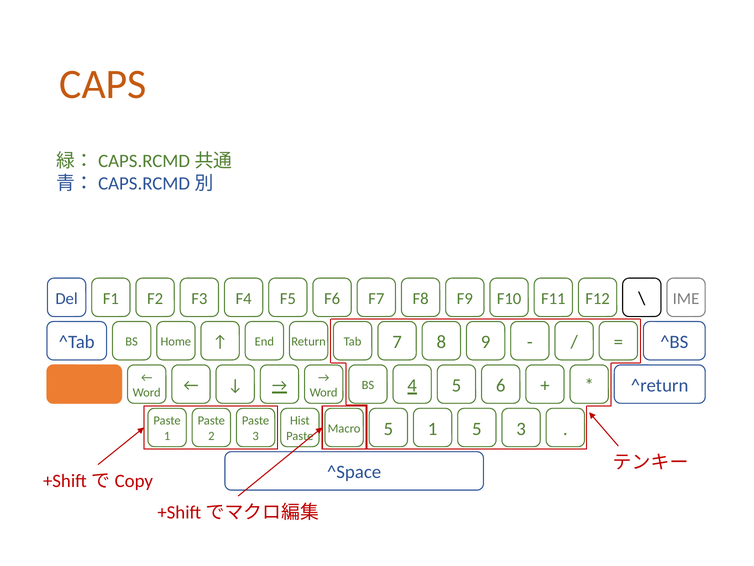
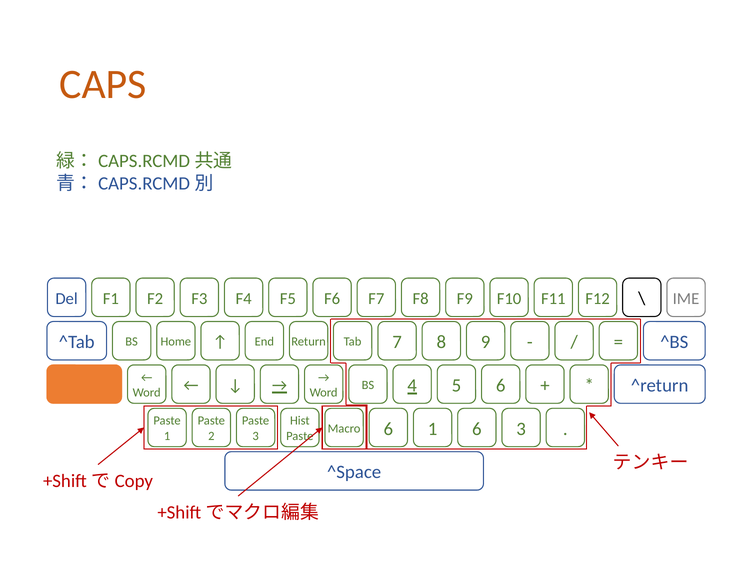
1 5: 5 -> 6
Macro 5: 5 -> 6
